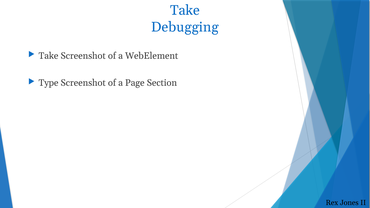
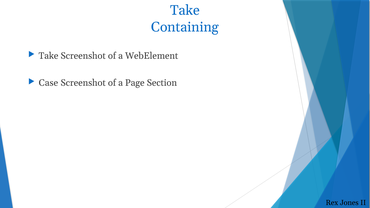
Debugging: Debugging -> Containing
Type: Type -> Case
